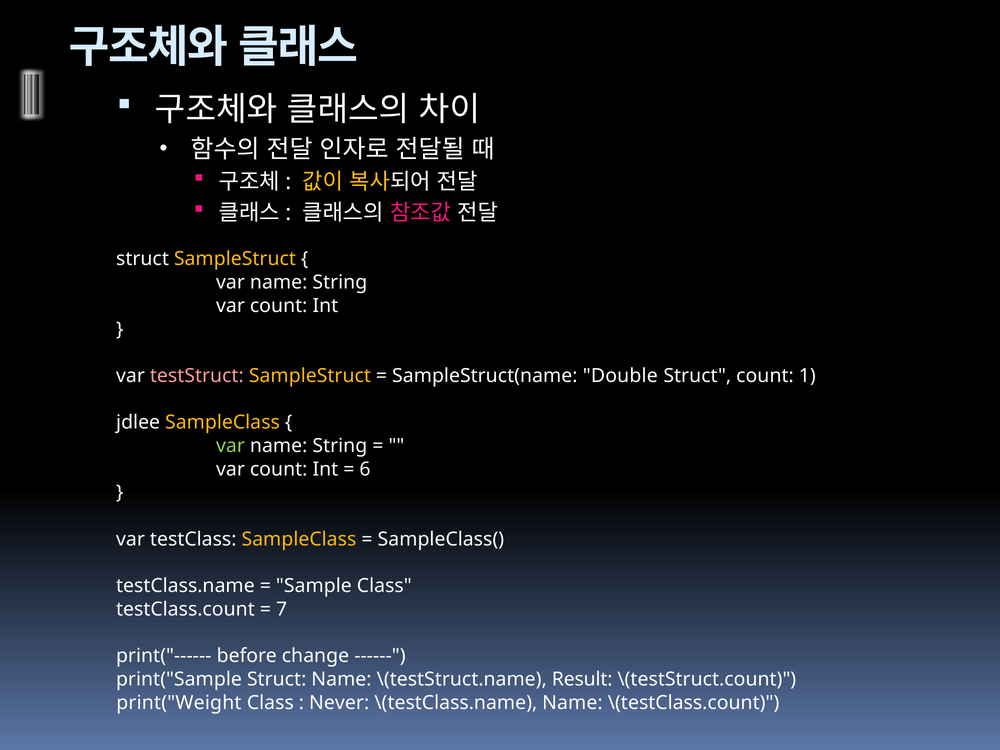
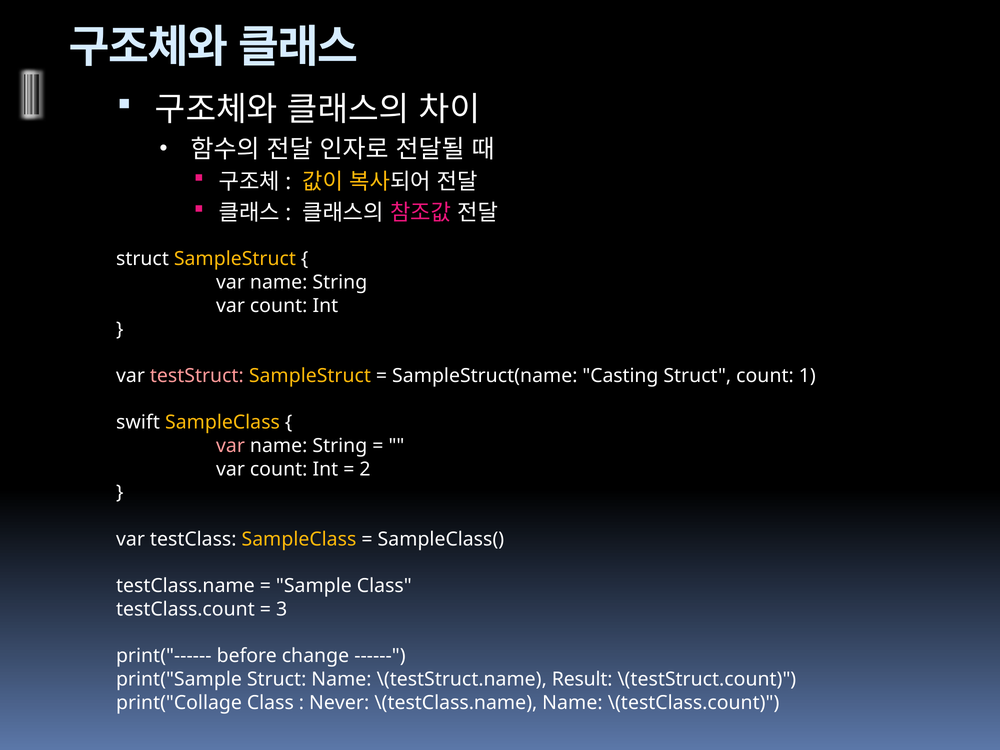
Double: Double -> Casting
jdlee: jdlee -> swift
var at (231, 446) colour: light green -> pink
6: 6 -> 2
7: 7 -> 3
print("Weight: print("Weight -> print("Collage
